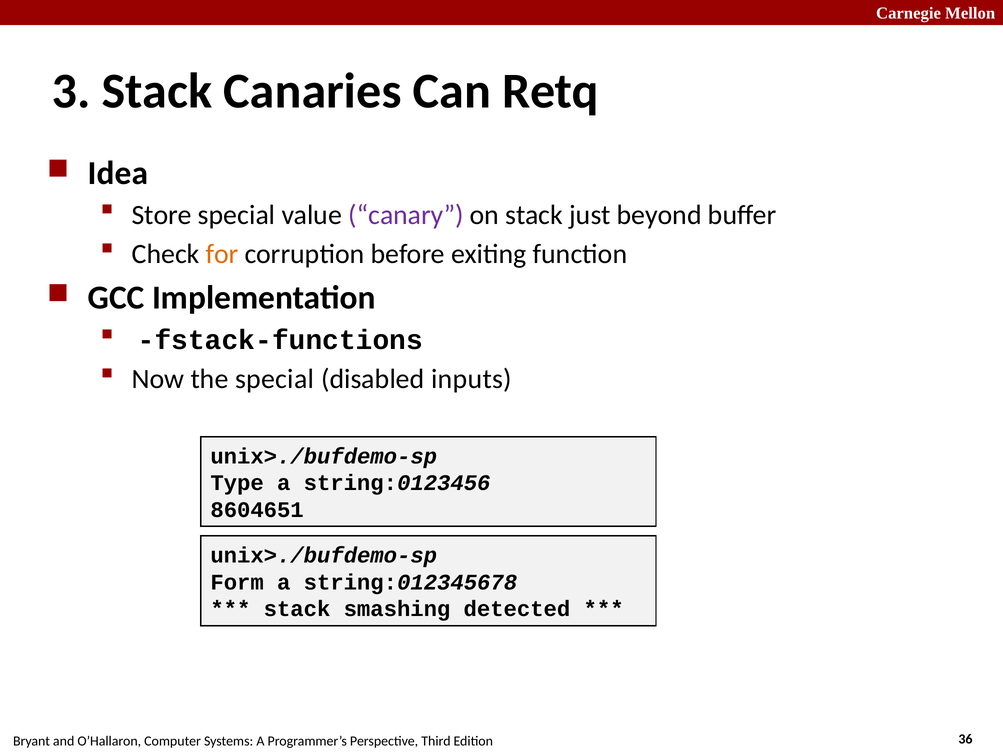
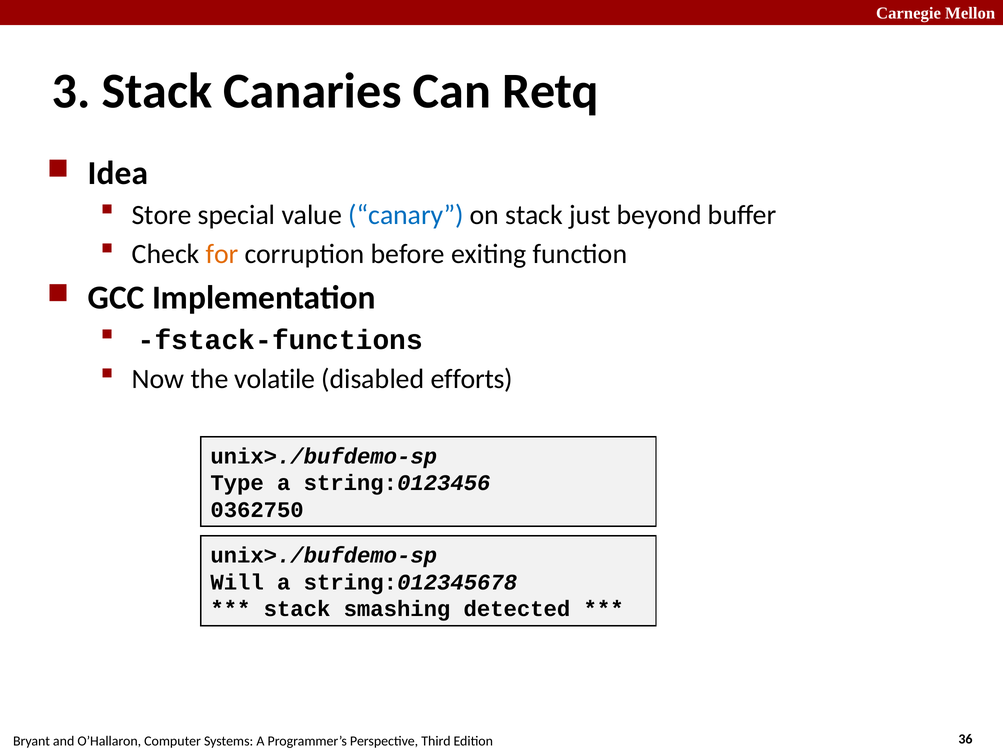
canary colour: purple -> blue
the special: special -> volatile
inputs: inputs -> efforts
8604651: 8604651 -> 0362750
Form: Form -> Will
